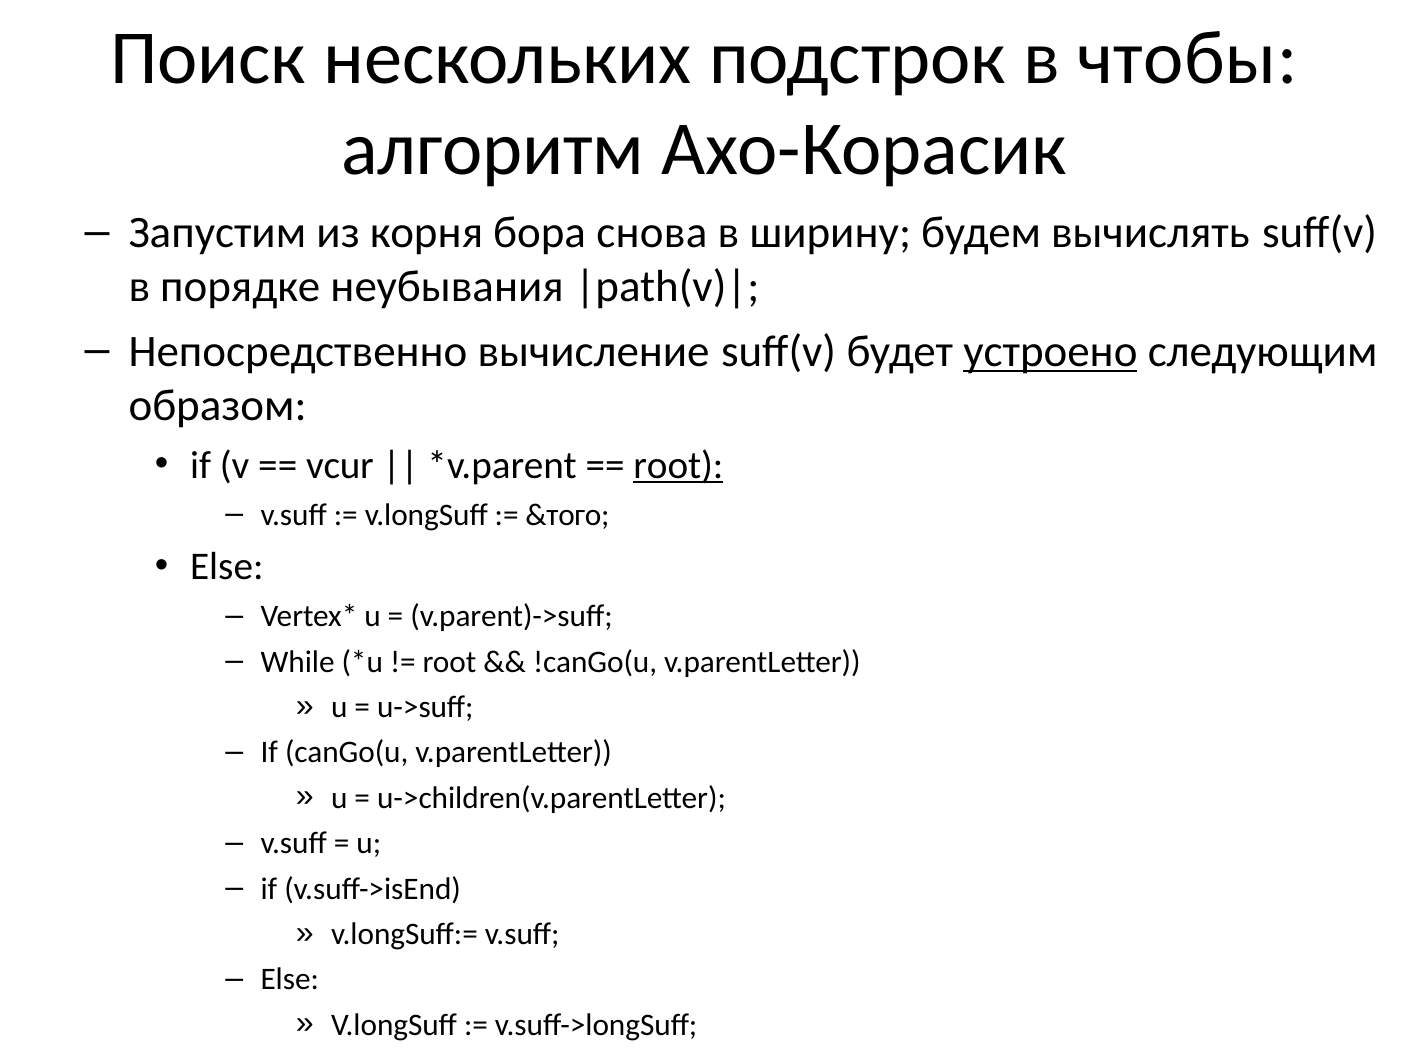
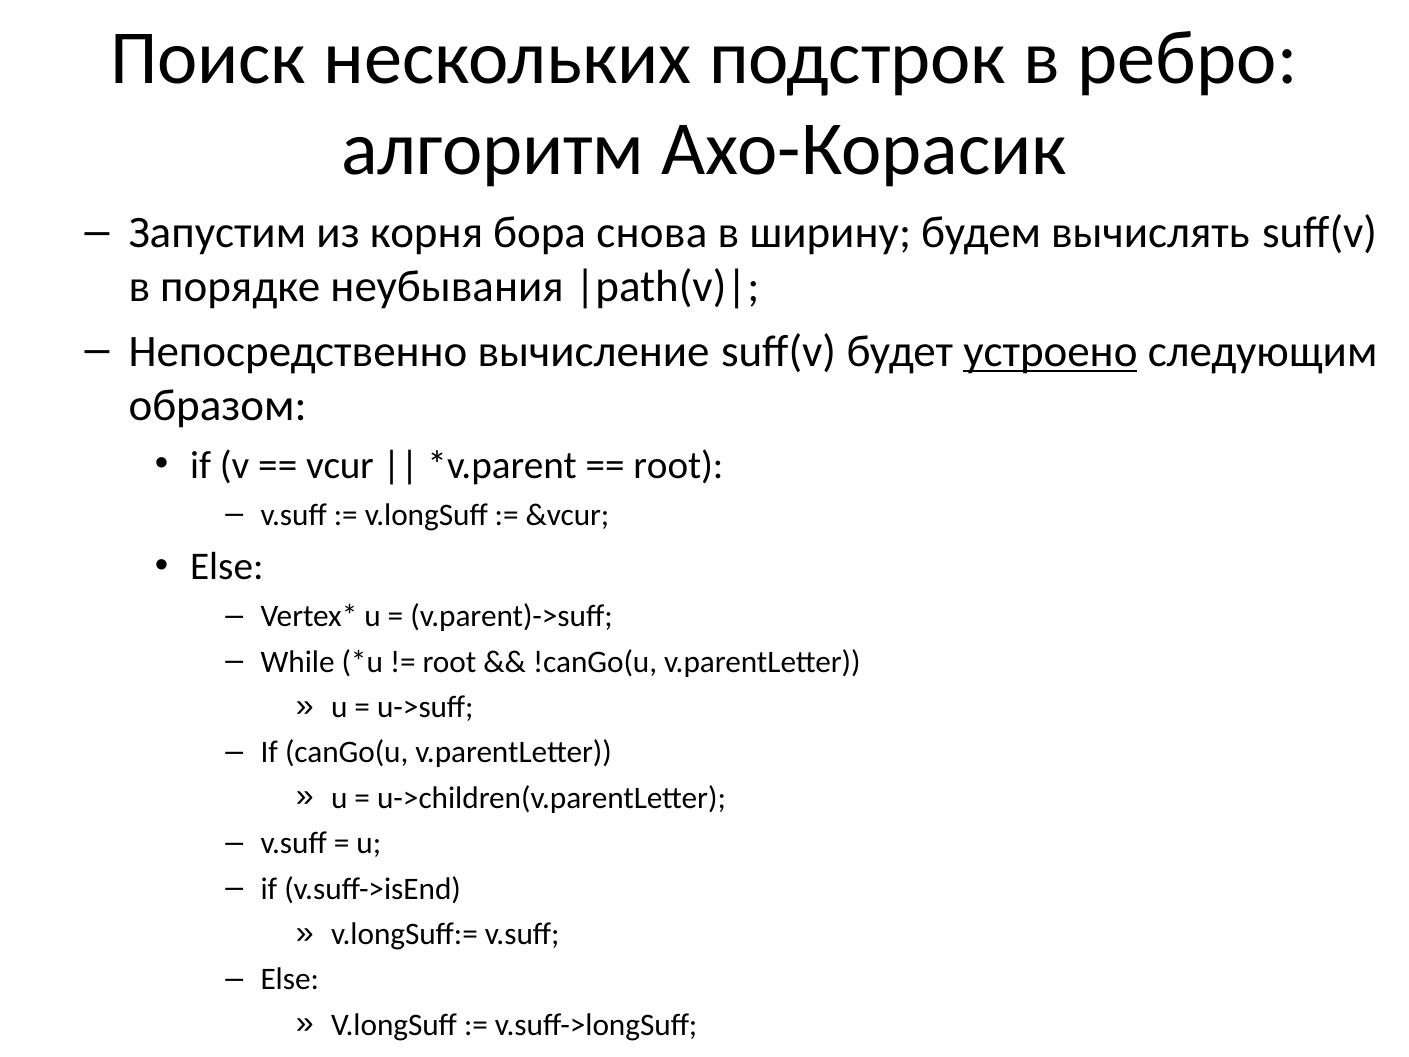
чтобы: чтобы -> ребро
root at (678, 465) underline: present -> none
&того: &того -> &vcur
